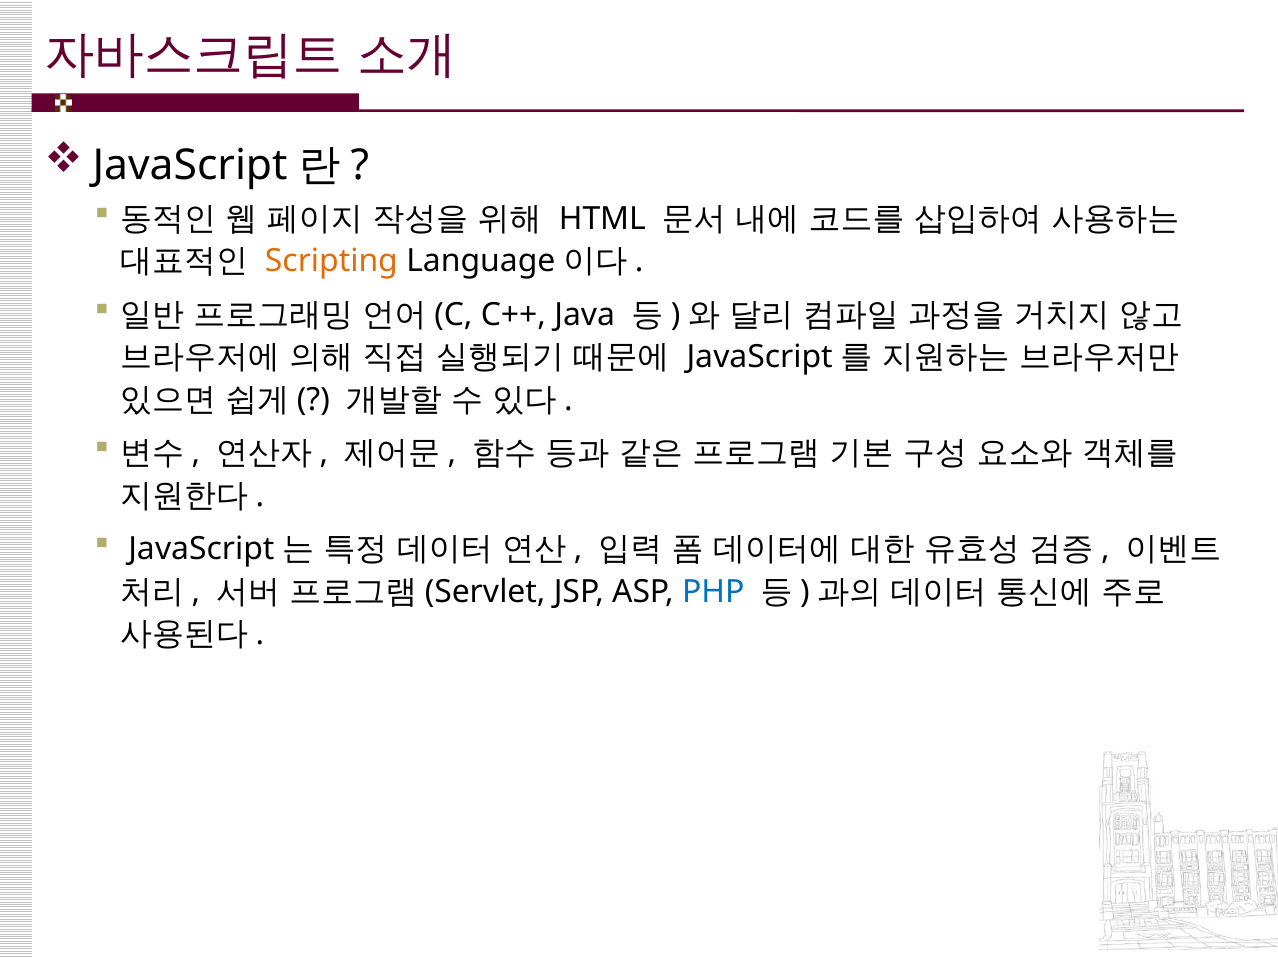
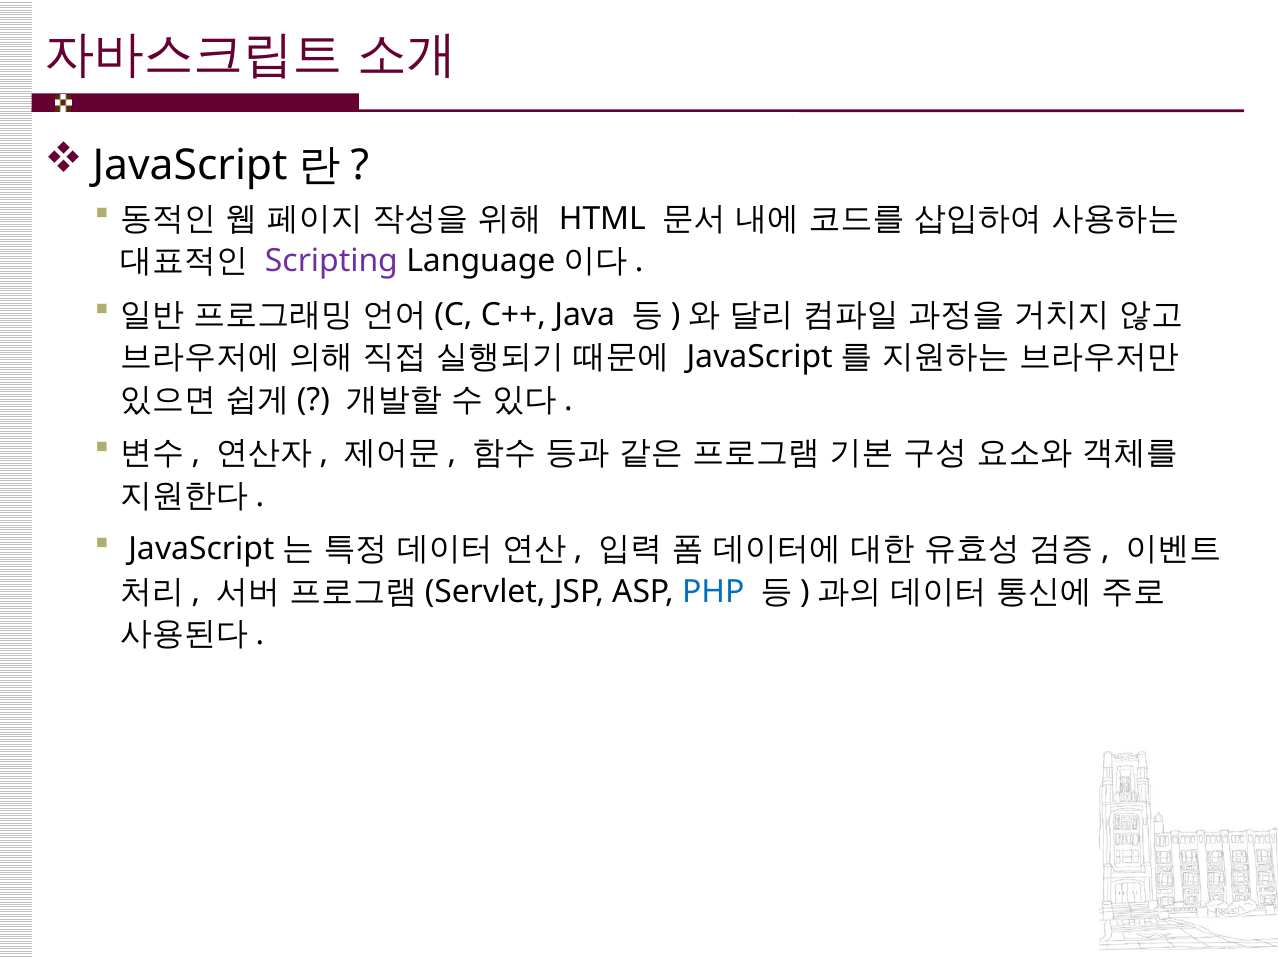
Scripting colour: orange -> purple
